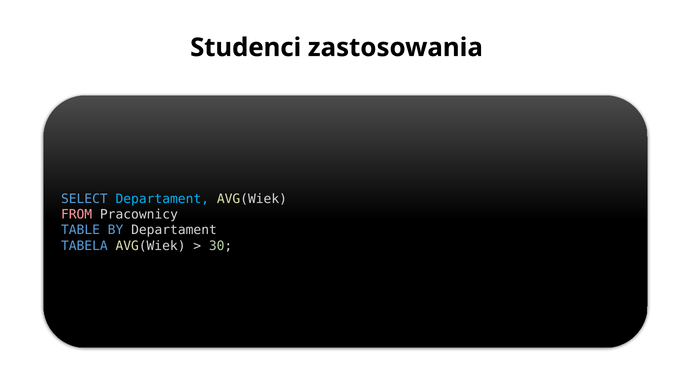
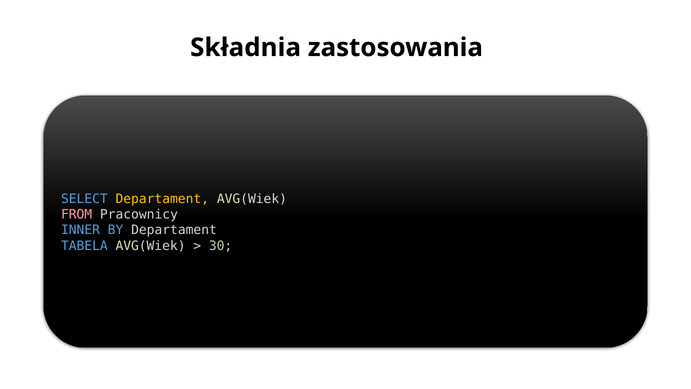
Studenci: Studenci -> Składnia
Departament at (162, 199) colour: light blue -> yellow
TABLE: TABLE -> INNER
